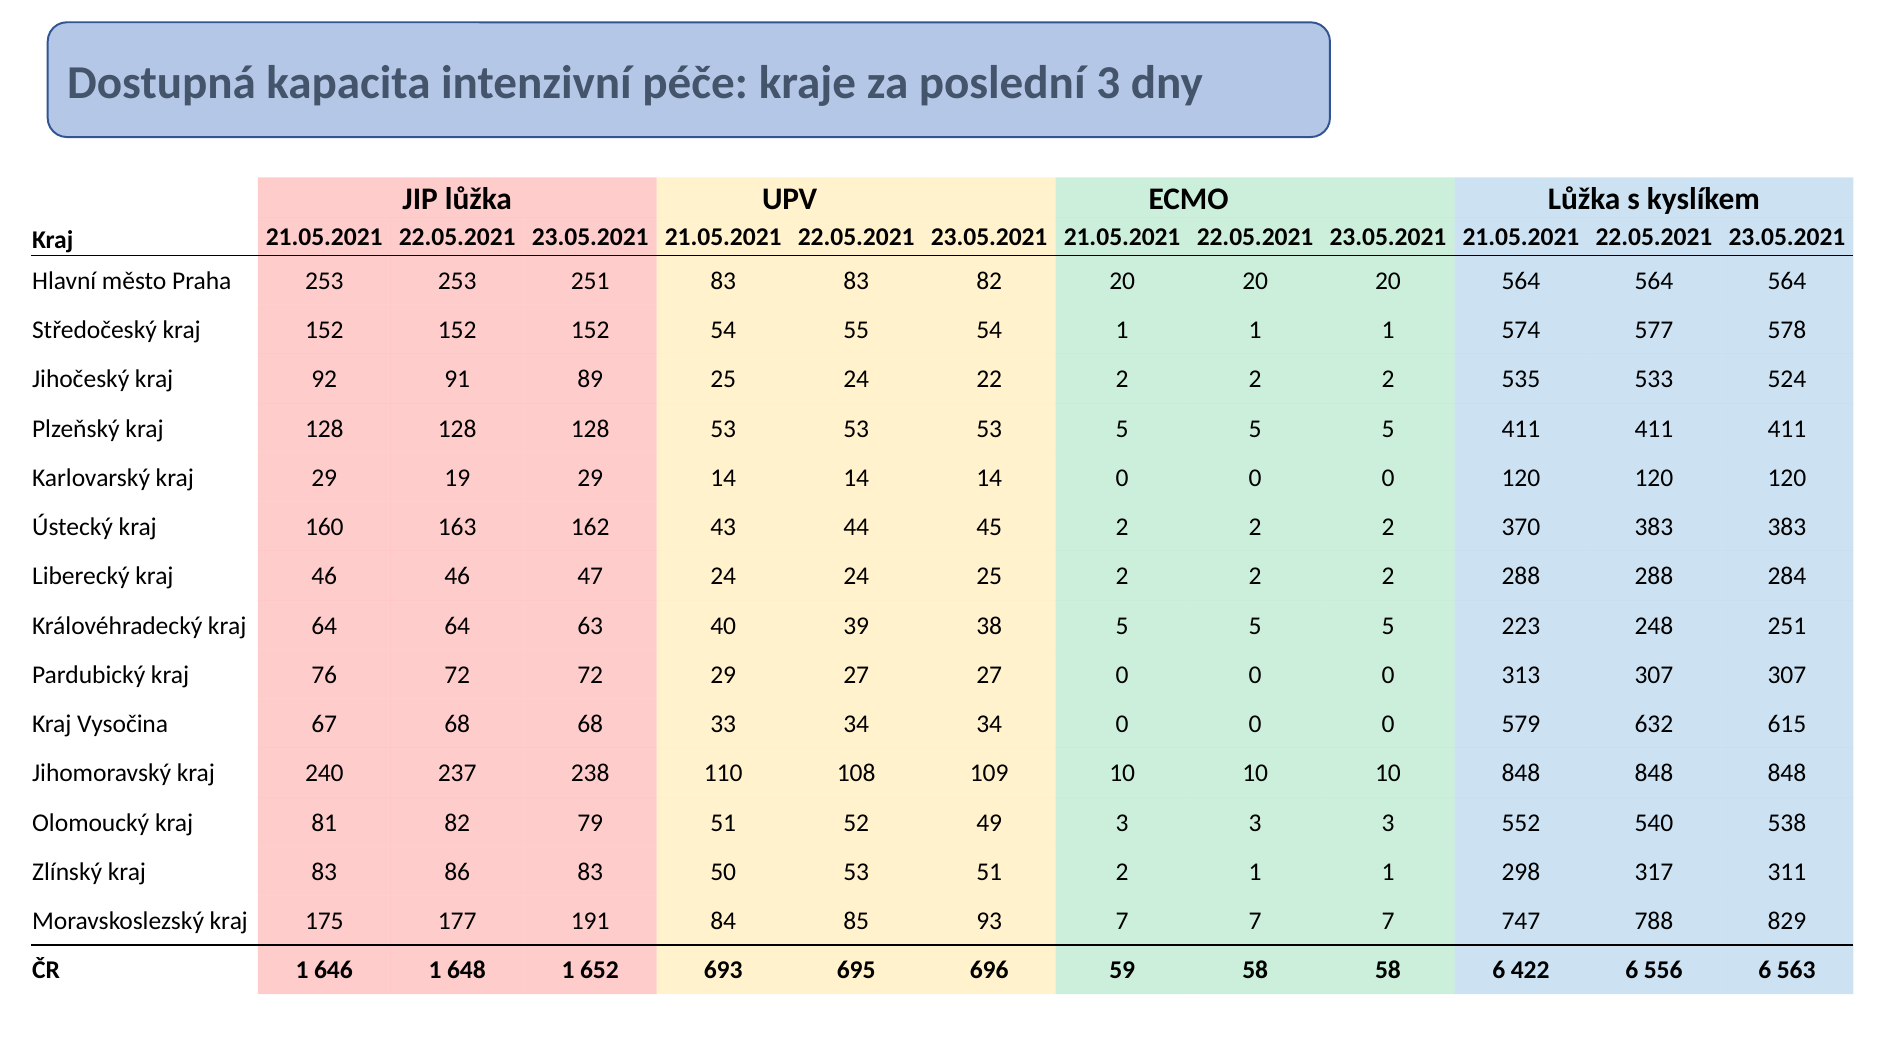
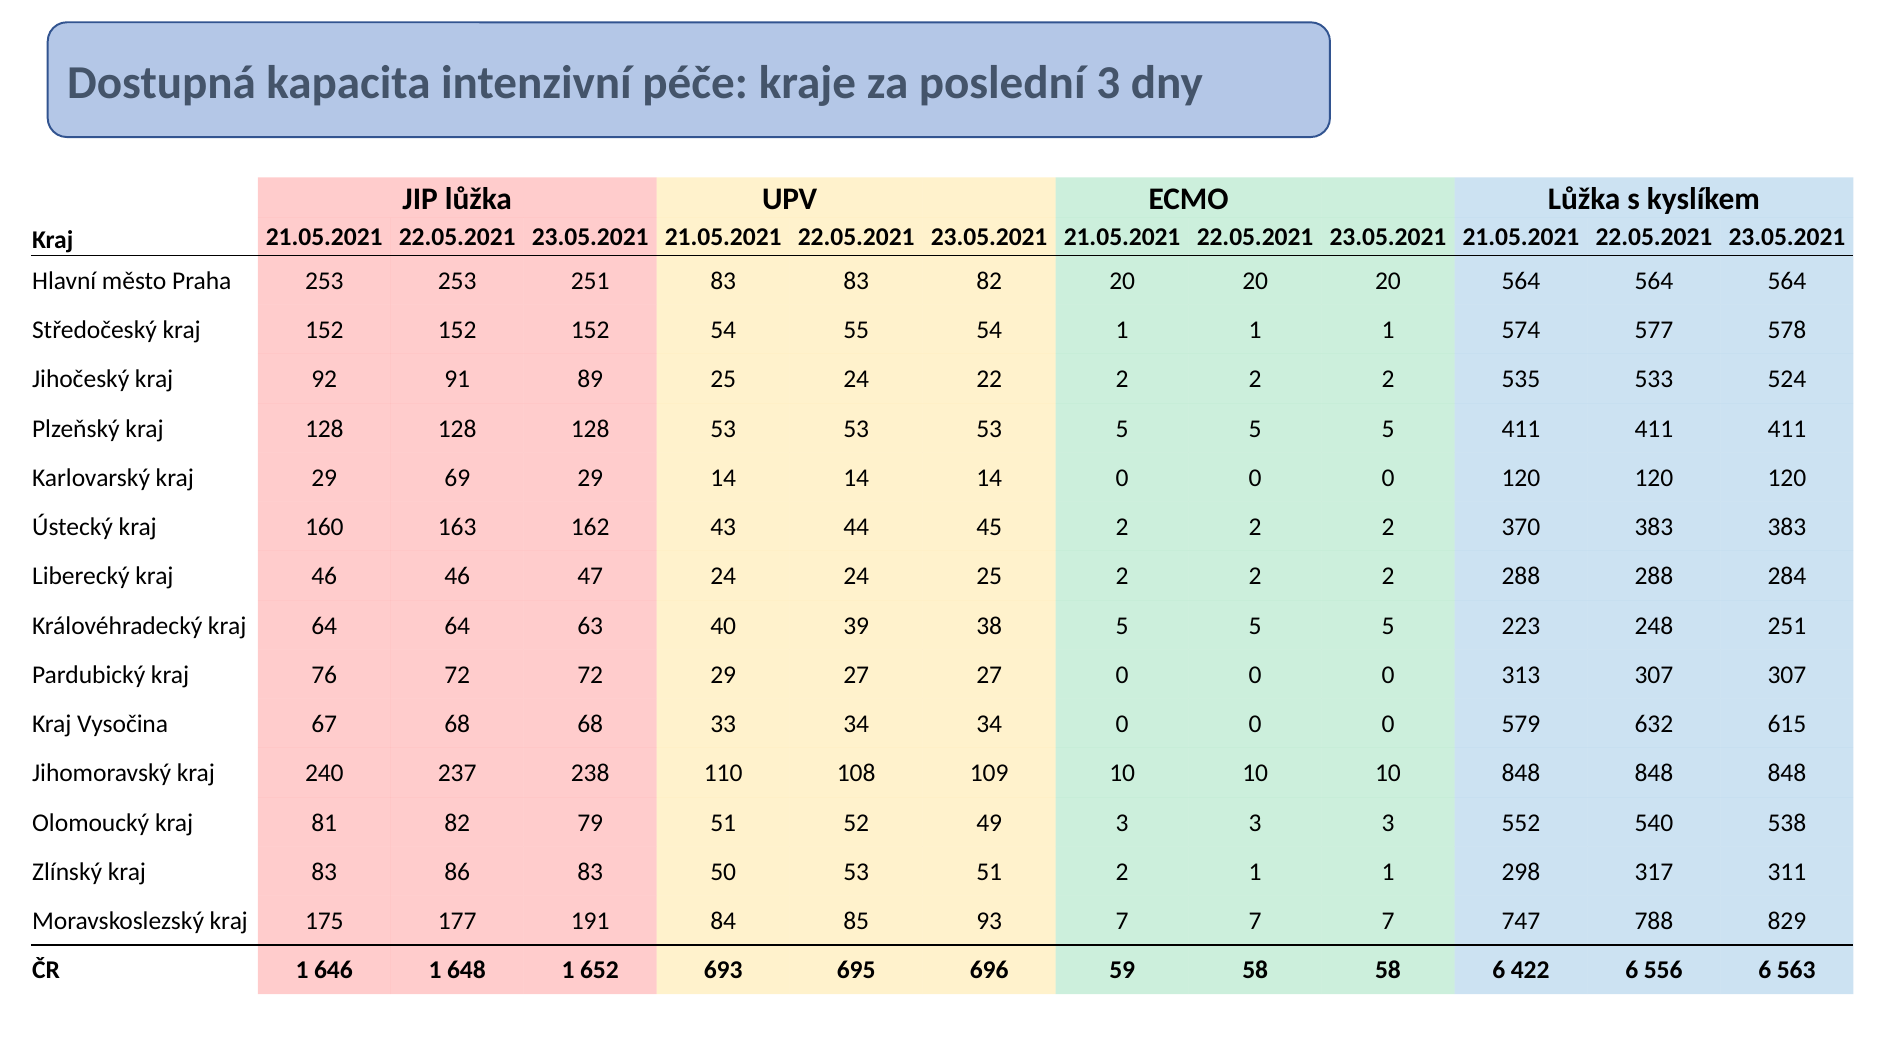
19: 19 -> 69
